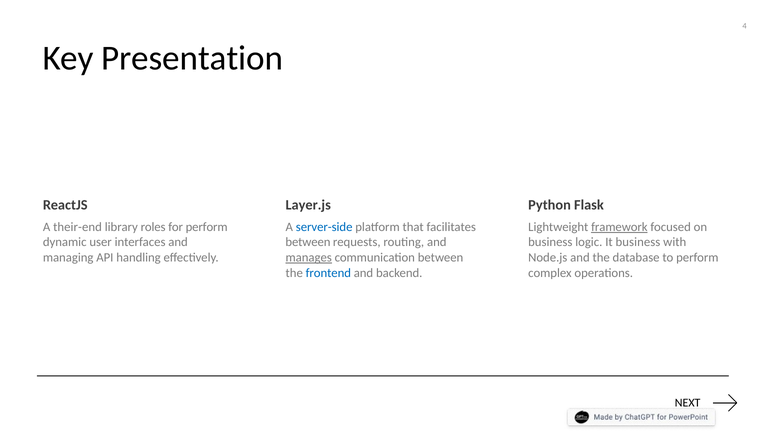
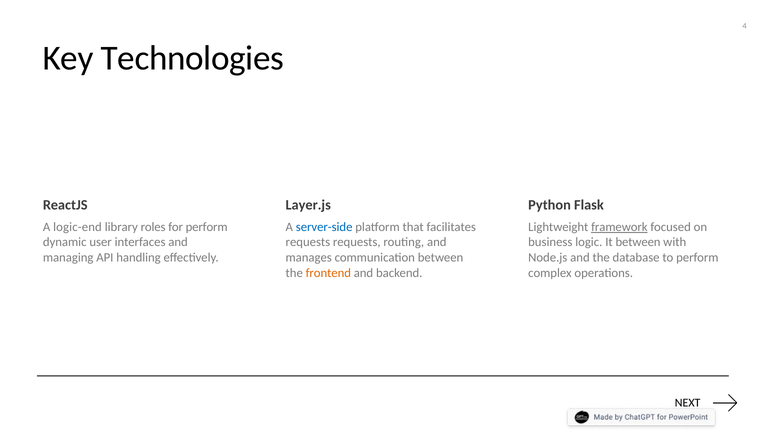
Presentation: Presentation -> Technologies
their-end: their-end -> logic-end
between at (308, 242): between -> requests
It business: business -> between
manages underline: present -> none
frontend colour: blue -> orange
